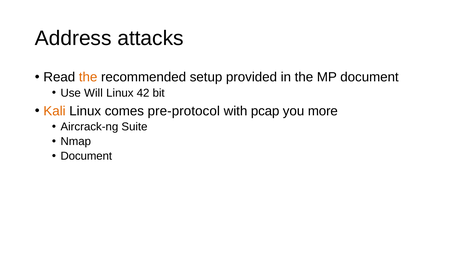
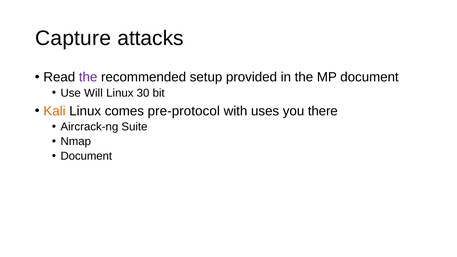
Address: Address -> Capture
the at (88, 77) colour: orange -> purple
42: 42 -> 30
pcap: pcap -> uses
more: more -> there
